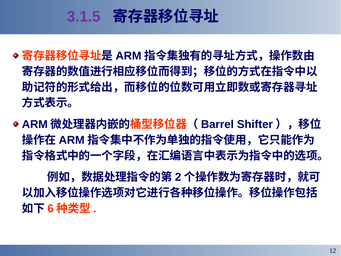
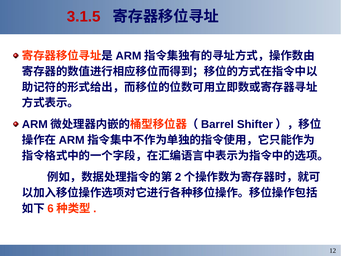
3.1.5 colour: purple -> red
